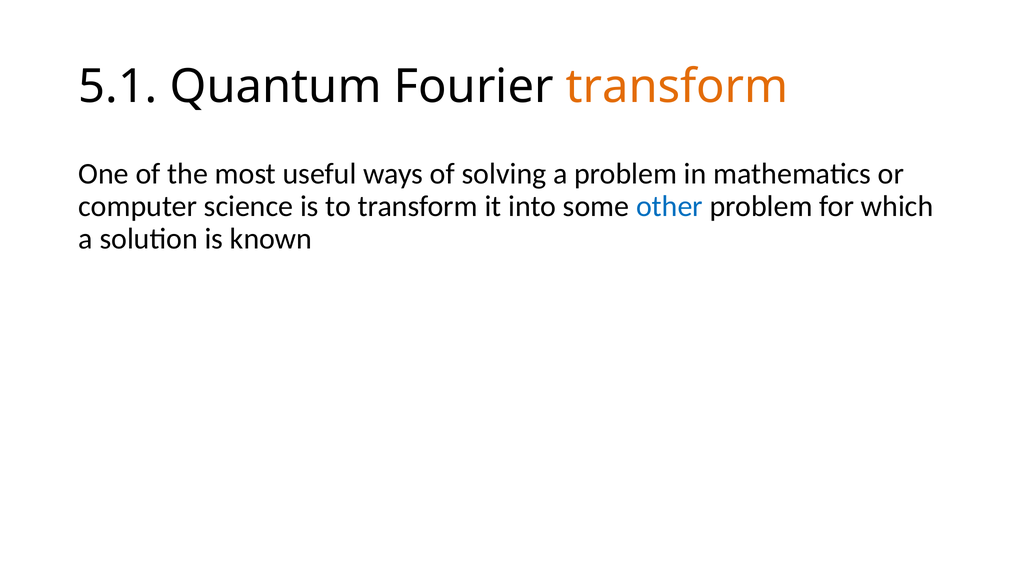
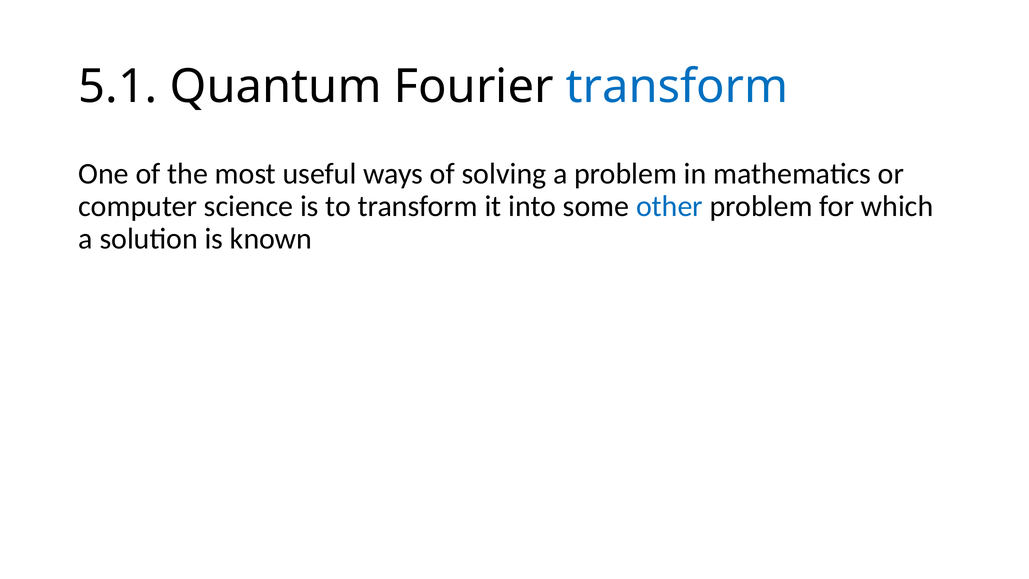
transform at (677, 86) colour: orange -> blue
